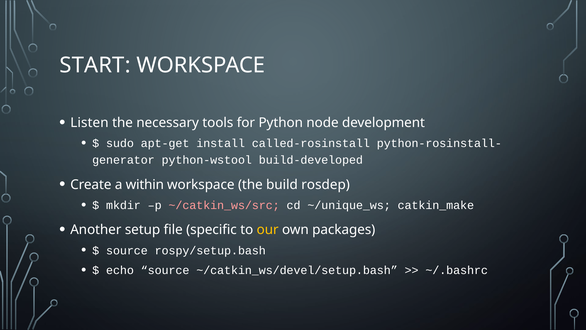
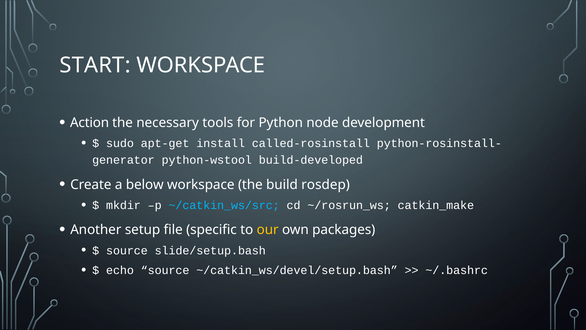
Listen: Listen -> Action
within: within -> below
~/catkin_ws/src colour: pink -> light blue
~/unique_ws: ~/unique_ws -> ~/rosrun_ws
rospy/setup.bash: rospy/setup.bash -> slide/setup.bash
